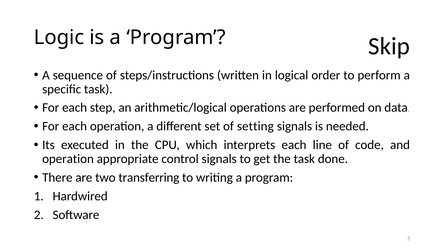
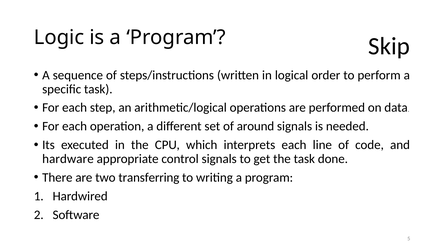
setting: setting -> around
operation at (68, 159): operation -> hardware
